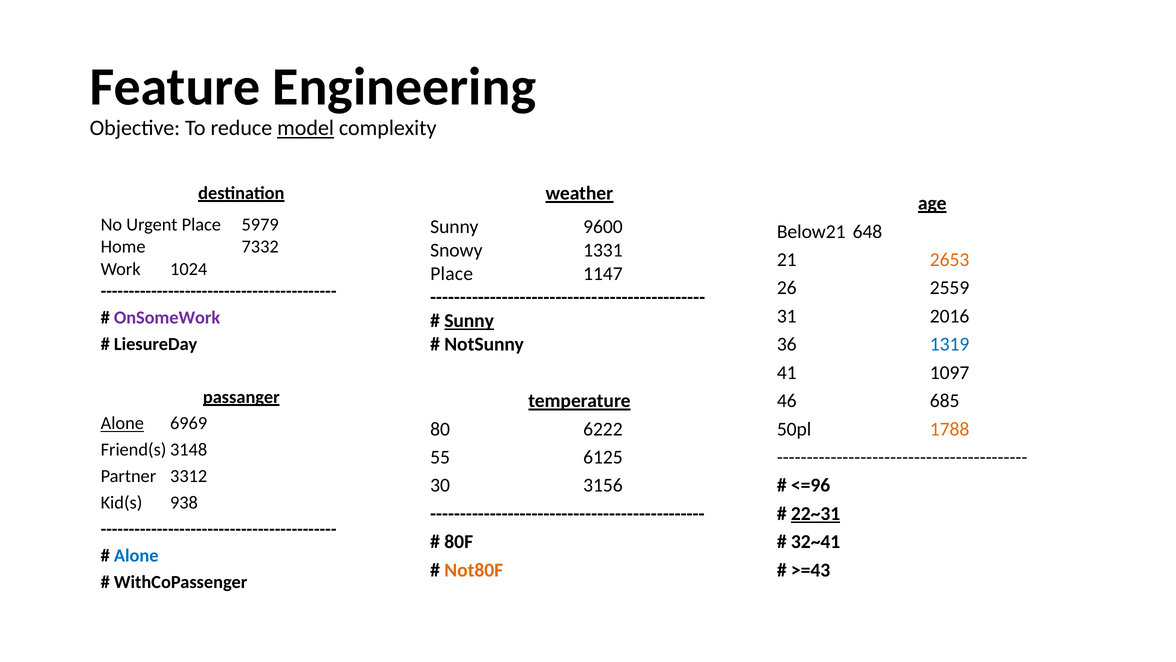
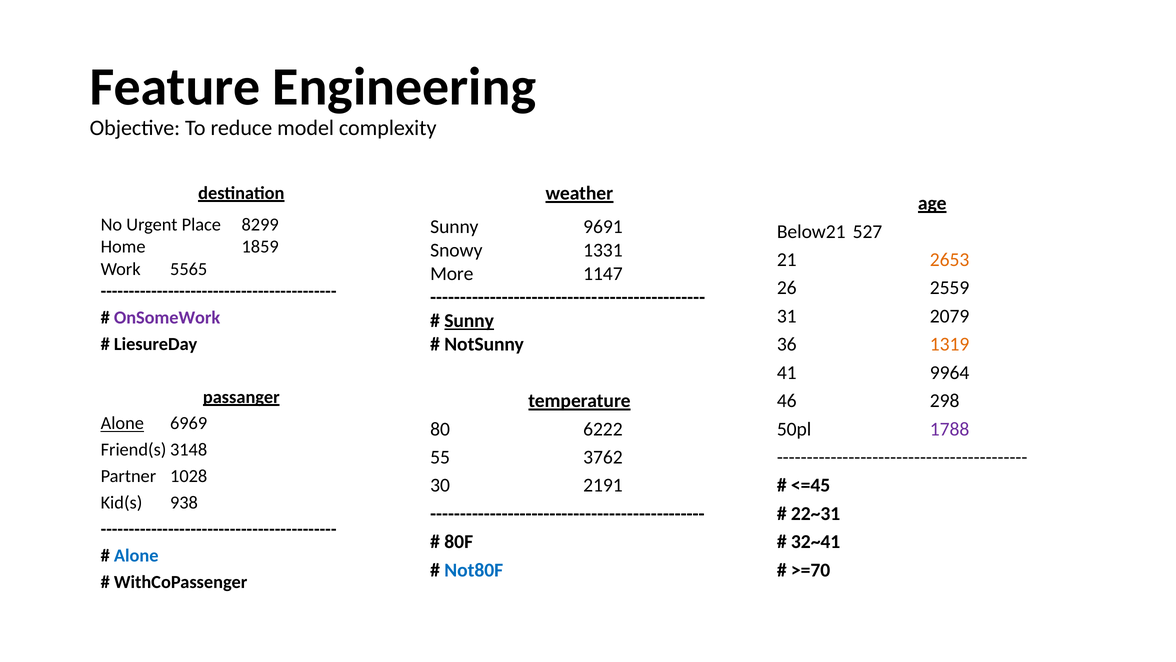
model underline: present -> none
5979: 5979 -> 8299
9600: 9600 -> 9691
648: 648 -> 527
7332: 7332 -> 1859
1024: 1024 -> 5565
Place at (452, 274): Place -> More
2016: 2016 -> 2079
1319 colour: blue -> orange
1097: 1097 -> 9964
685: 685 -> 298
1788 colour: orange -> purple
6125: 6125 -> 3762
3312: 3312 -> 1028
3156: 3156 -> 2191
<=96: <=96 -> <=45
22~31 underline: present -> none
Not80F colour: orange -> blue
>=43: >=43 -> >=70
